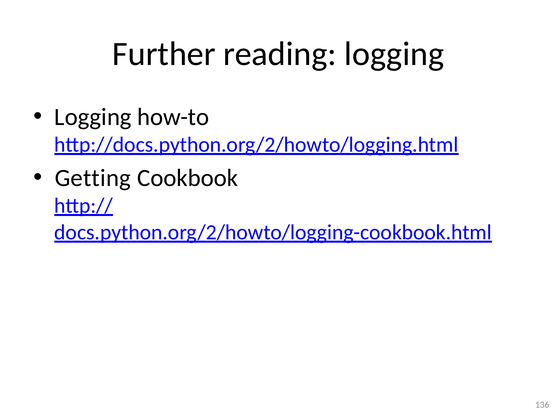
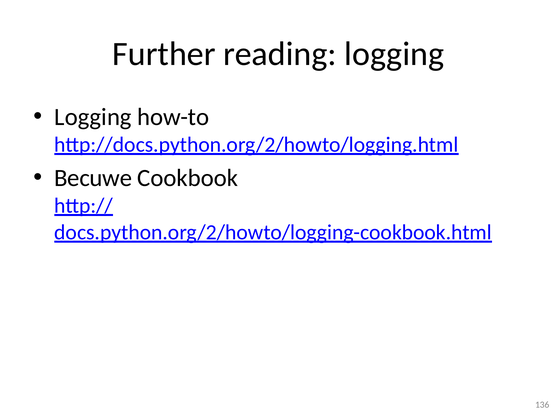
Getting: Getting -> Becuwe
